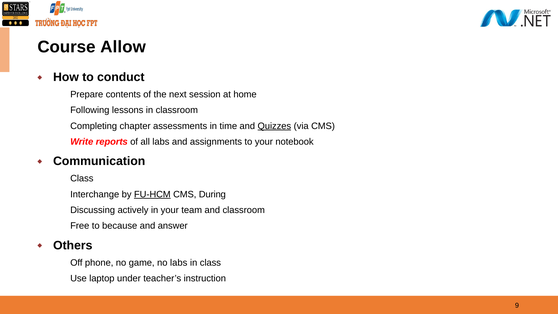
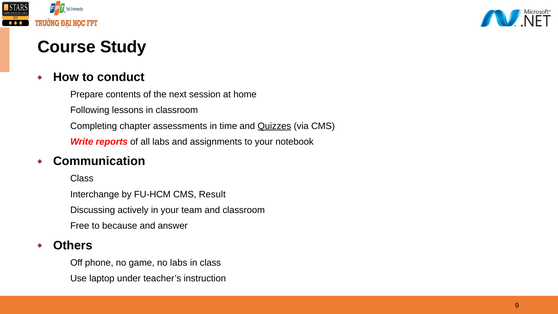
Allow: Allow -> Study
FU-HCM underline: present -> none
During: During -> Result
